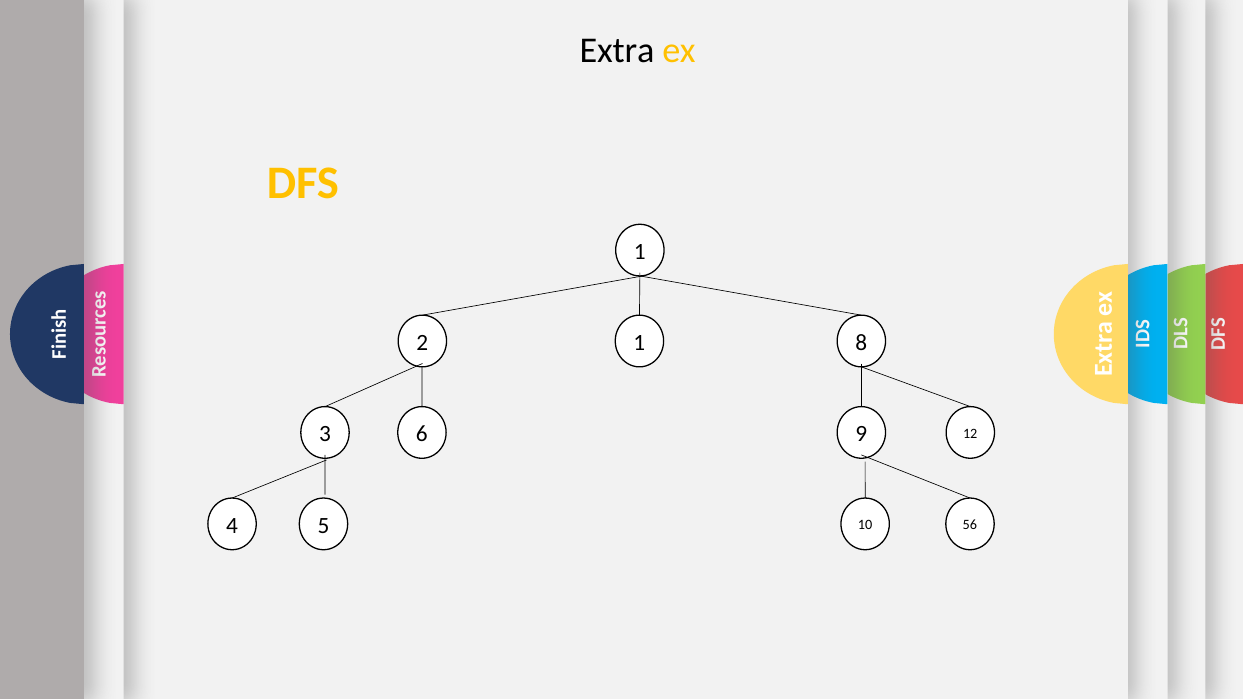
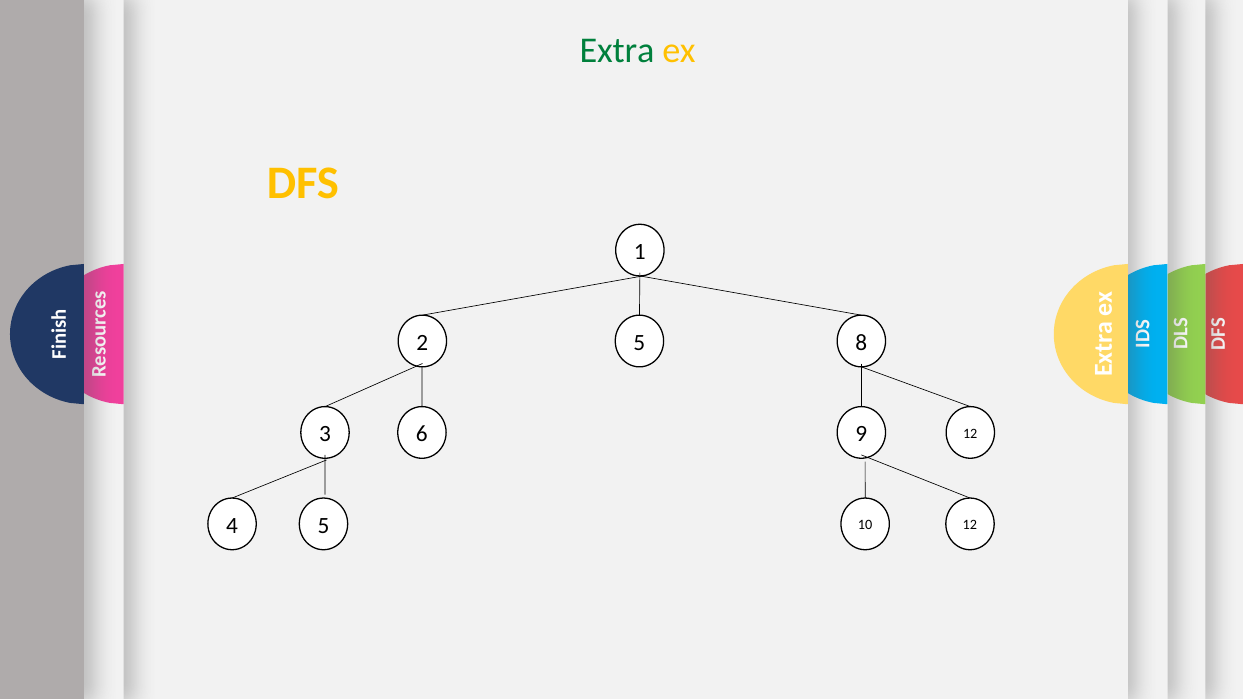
Extra colour: black -> green
2 1: 1 -> 5
10 56: 56 -> 12
